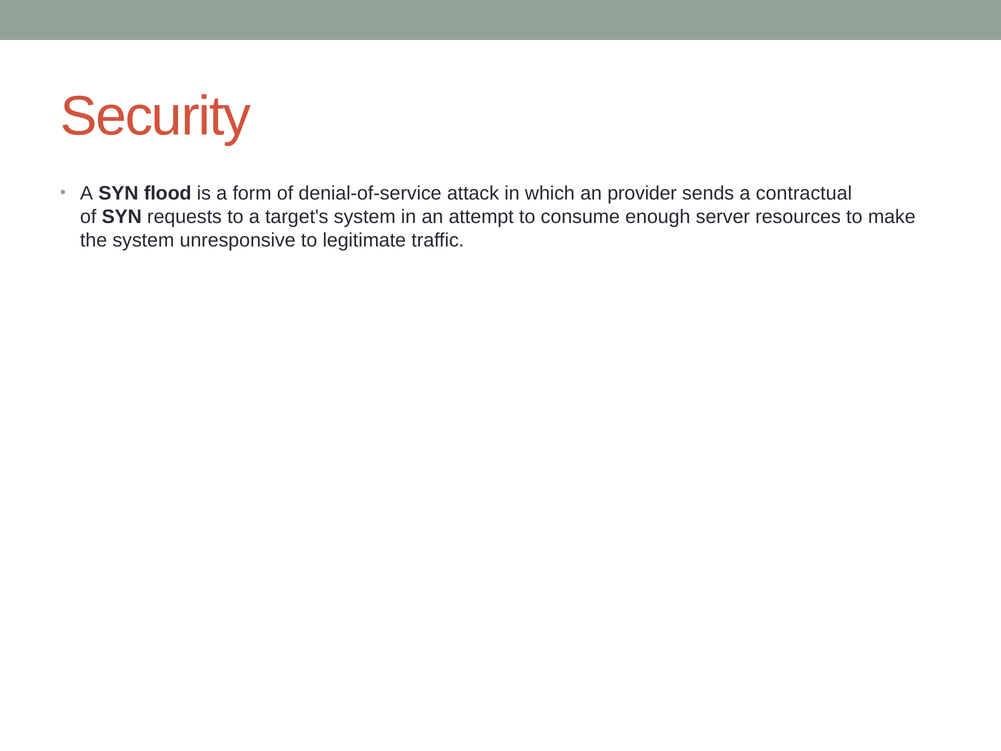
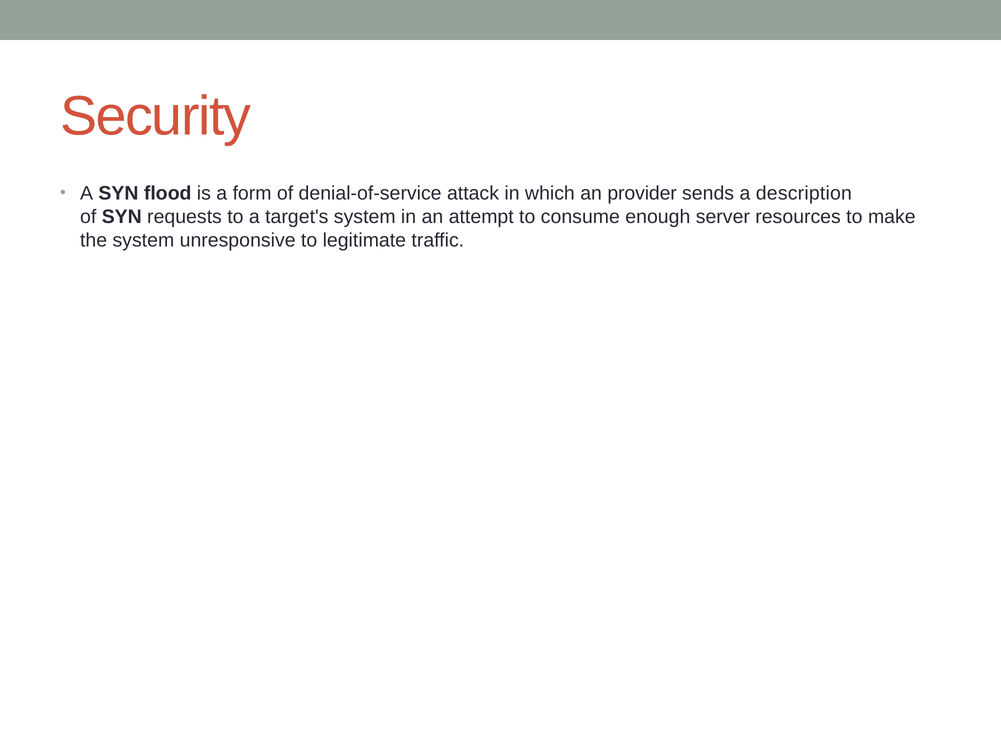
contractual: contractual -> description
